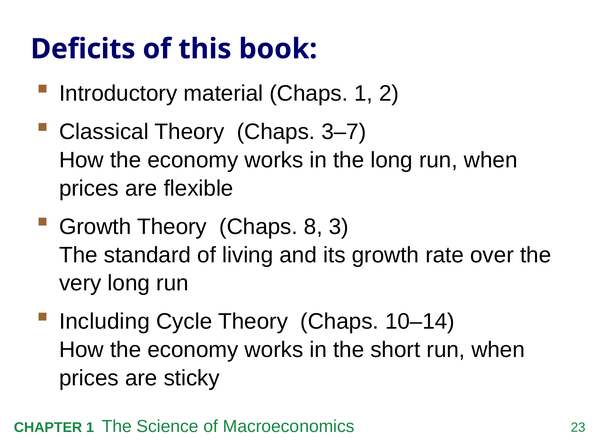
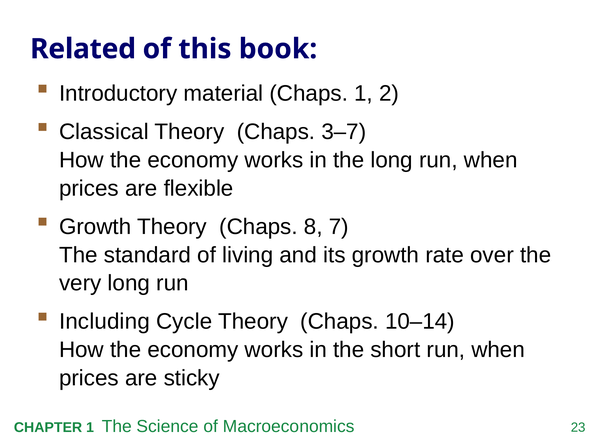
Deficits: Deficits -> Related
3: 3 -> 7
